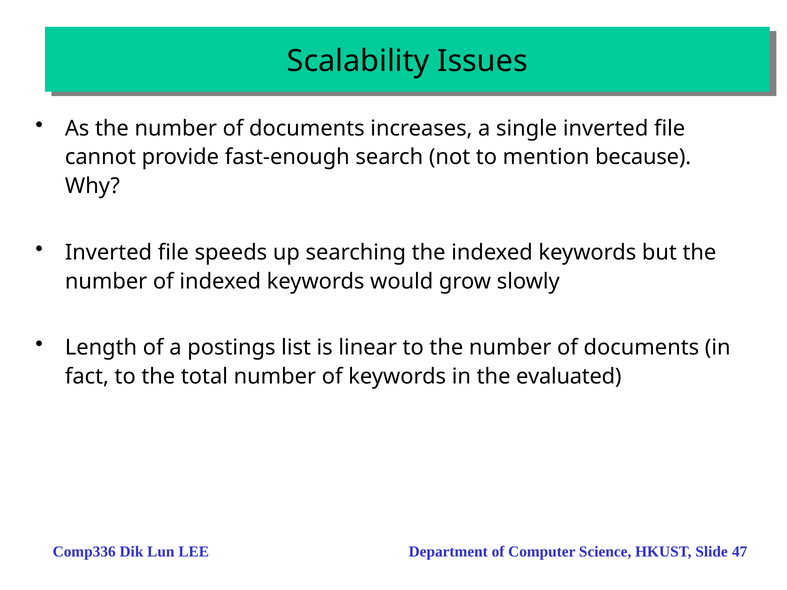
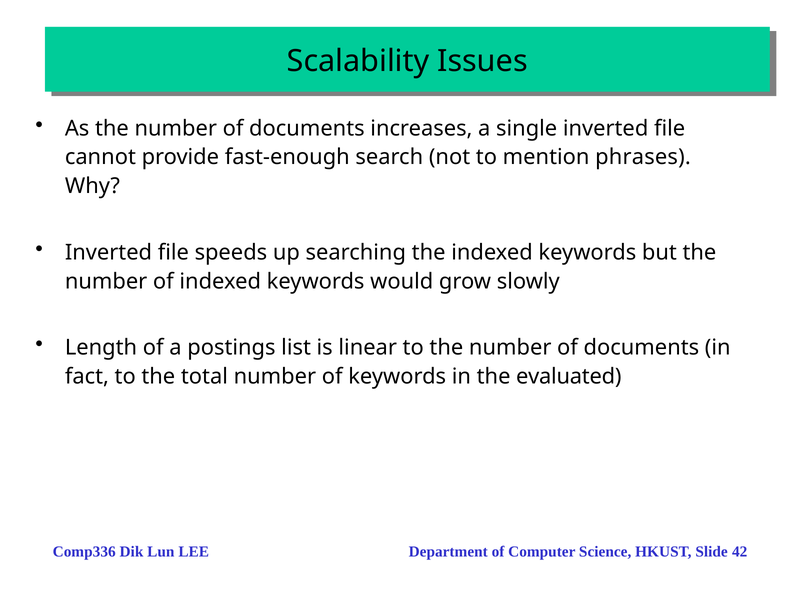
because: because -> phrases
47: 47 -> 42
